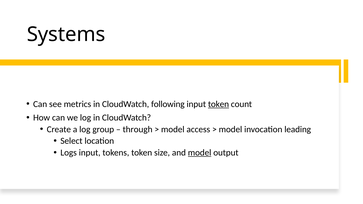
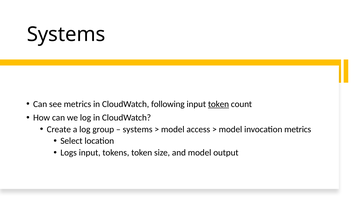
through at (138, 129): through -> systems
invocation leading: leading -> metrics
model at (200, 153) underline: present -> none
